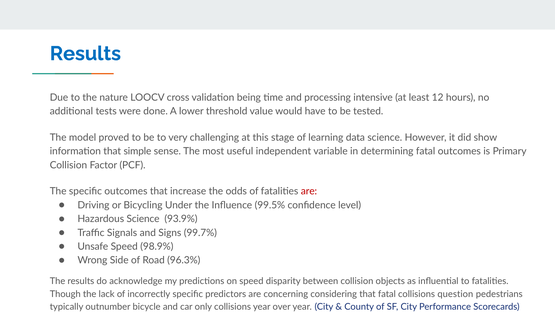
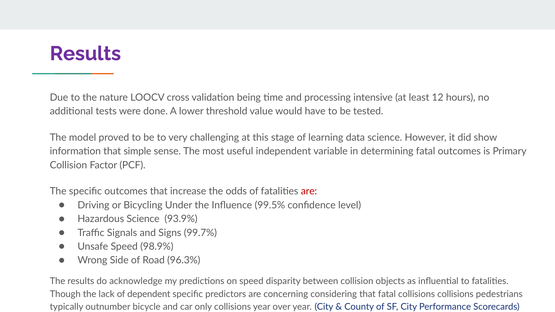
Results at (85, 54) colour: blue -> purple
incorrectly: incorrectly -> dependent
collisions question: question -> collisions
